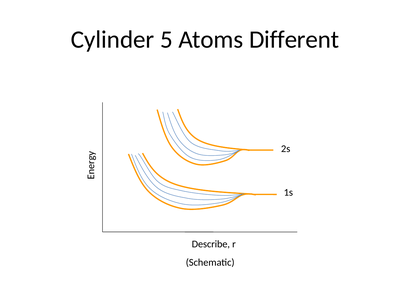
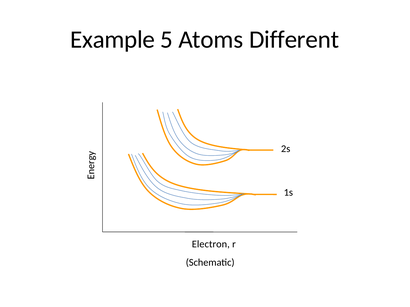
Cylinder: Cylinder -> Example
Describe: Describe -> Electron
